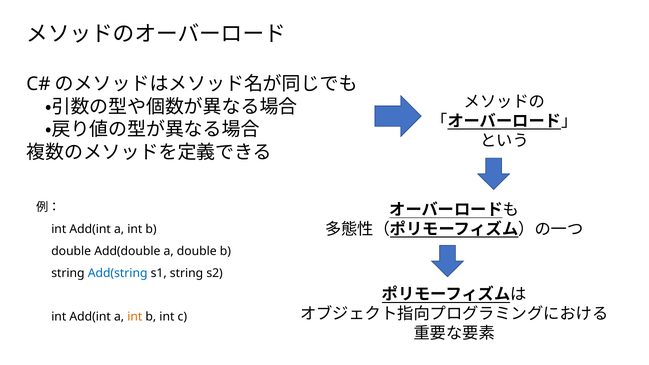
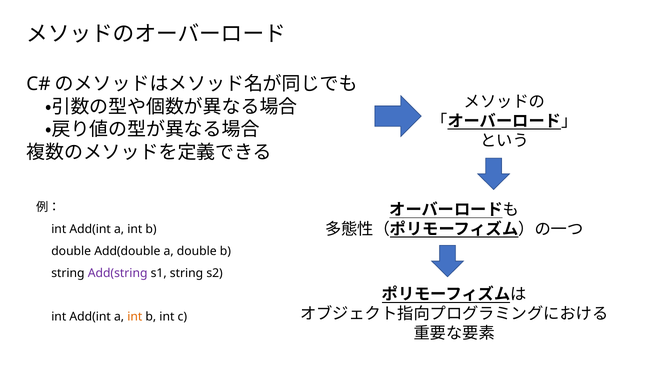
Add(string colour: blue -> purple
